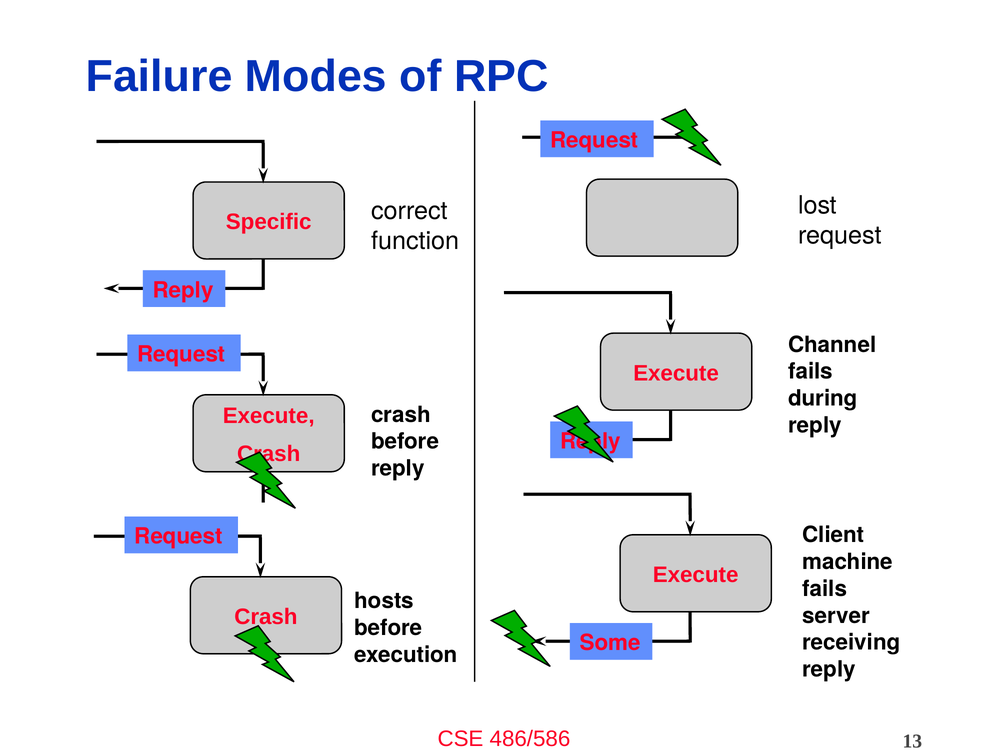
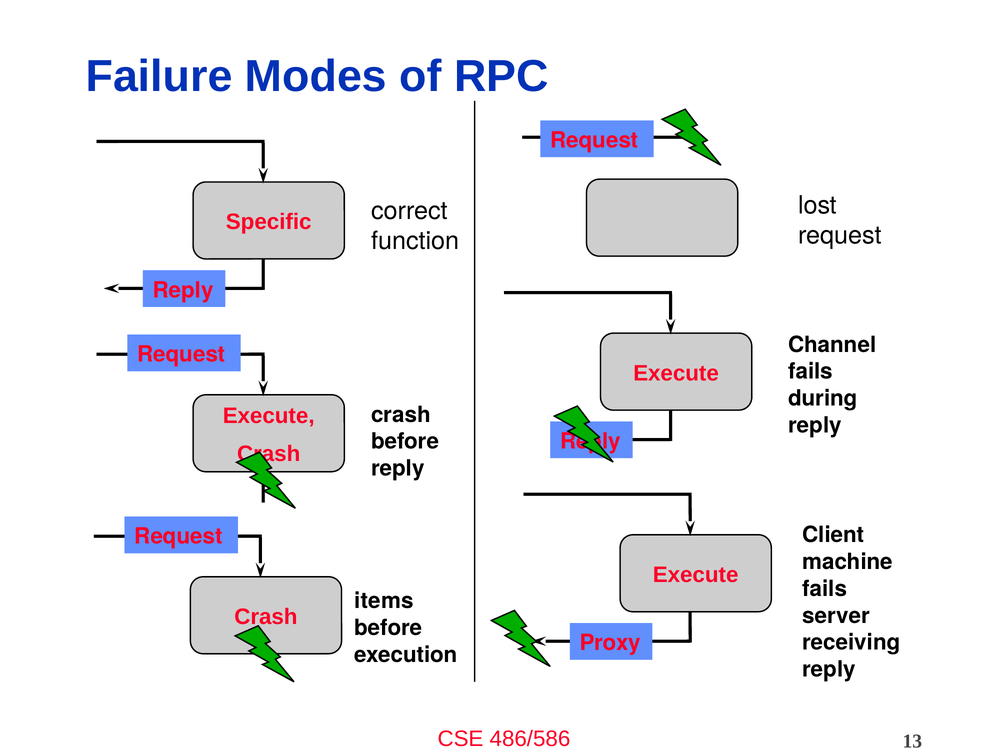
hosts: hosts -> items
Some: Some -> Proxy
